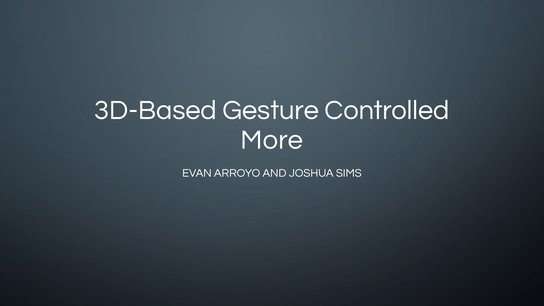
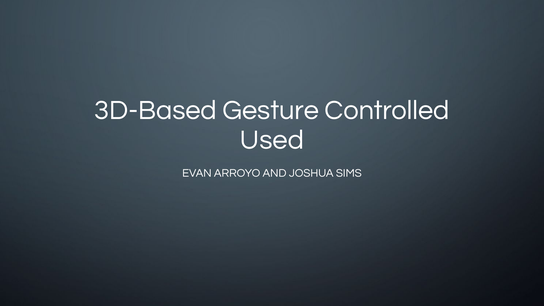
More: More -> Used
